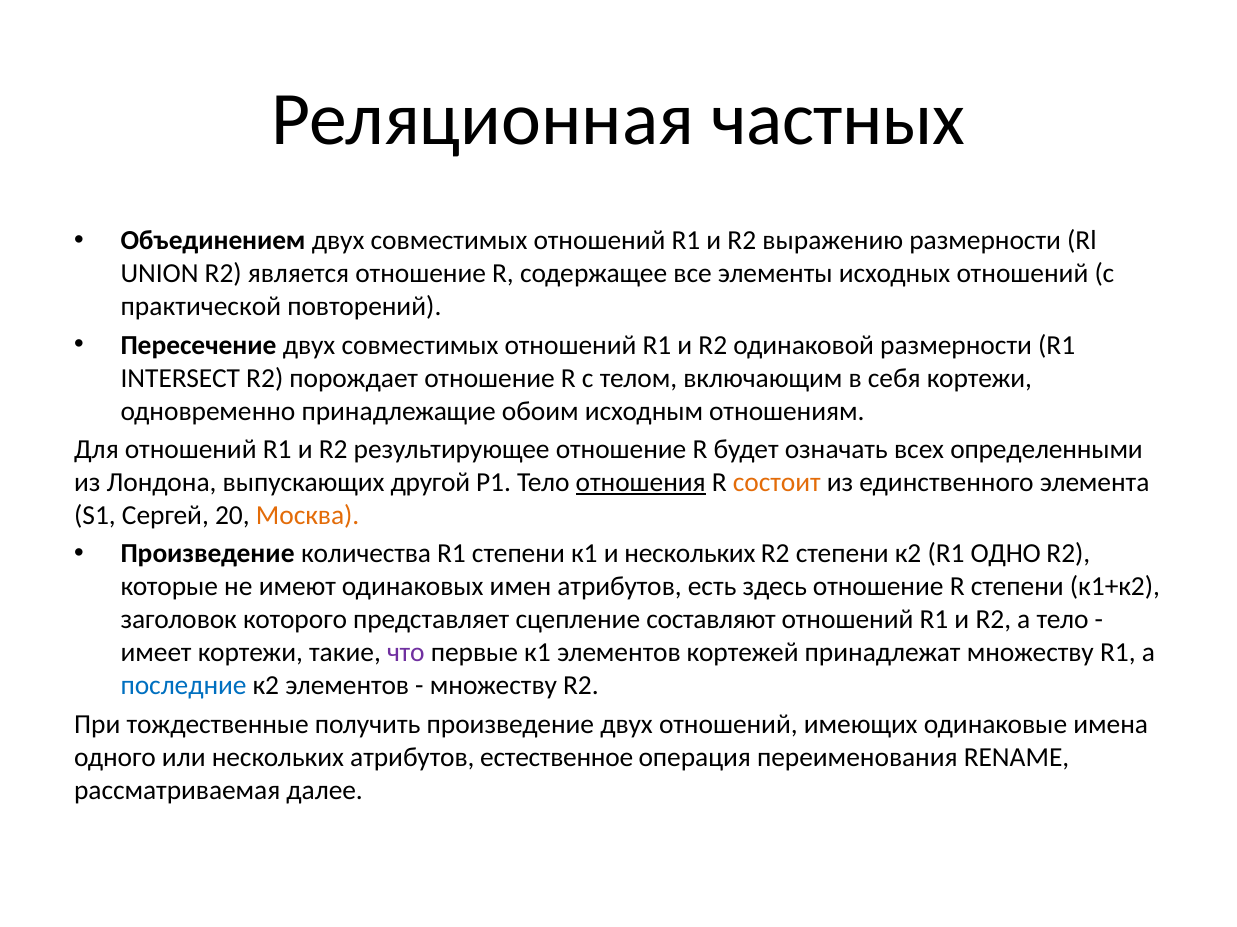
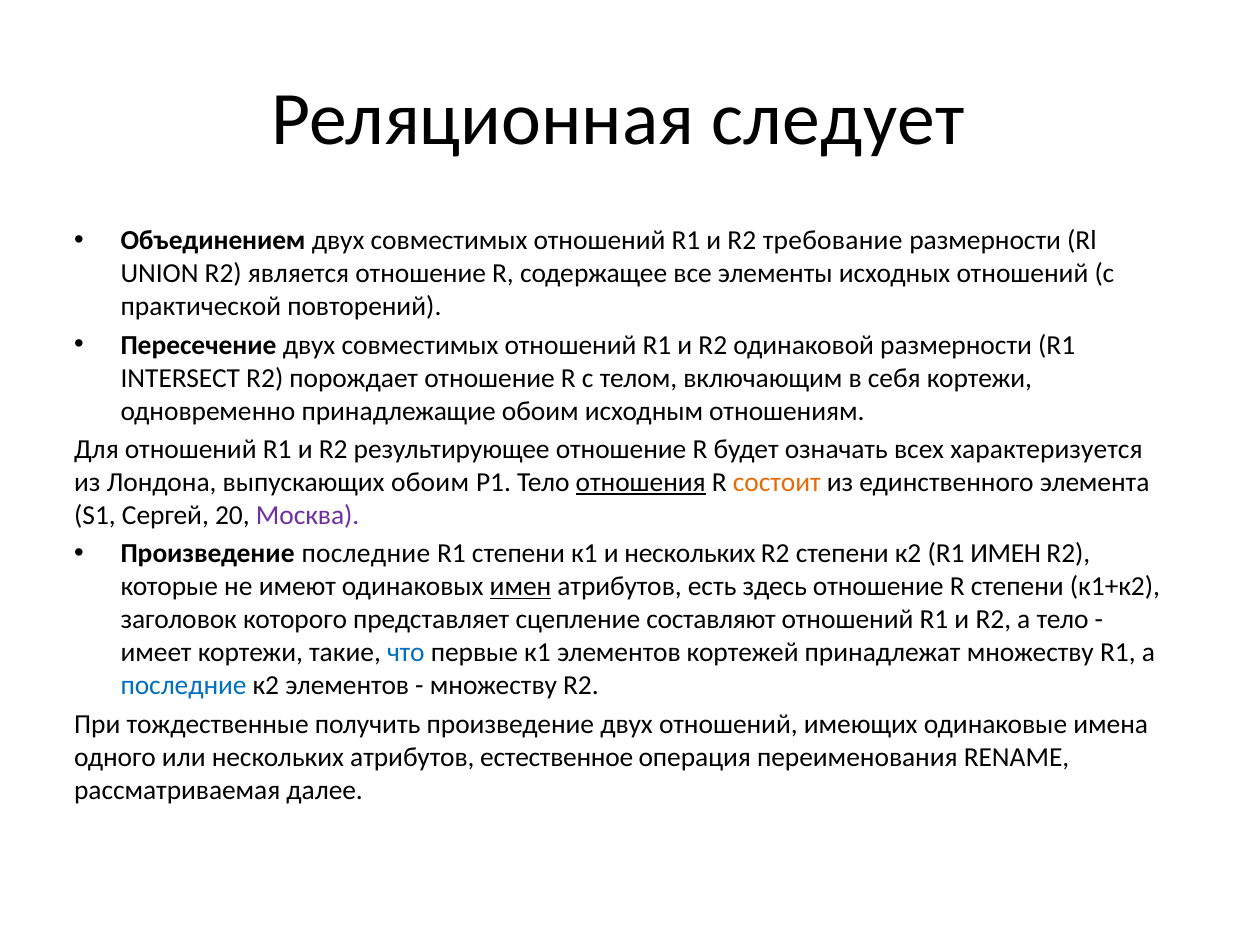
частных: частных -> следует
выражению: выражению -> требование
определенными: определенными -> характеризуется
выпускающих другой: другой -> обоим
Москва colour: orange -> purple
Произведение количества: количества -> последние
R1 ОДНО: ОДНО -> ИМЕН
имен at (521, 587) underline: none -> present
что colour: purple -> blue
